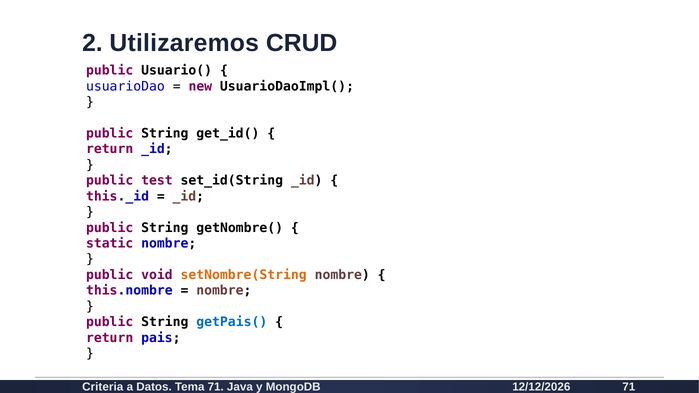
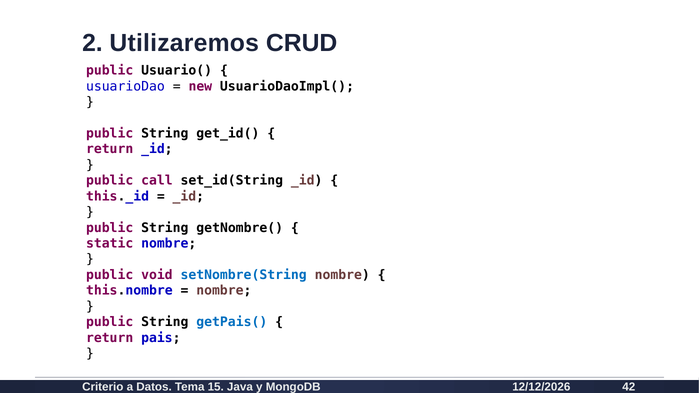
test: test -> call
setNombre(String colour: orange -> blue
Criteria: Criteria -> Criterio
Tema 71: 71 -> 15
71 at (629, 387): 71 -> 42
